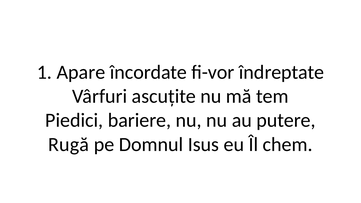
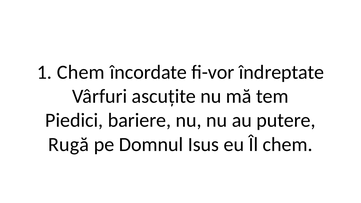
1 Apare: Apare -> Chem
